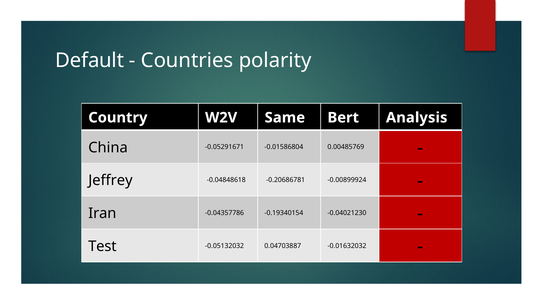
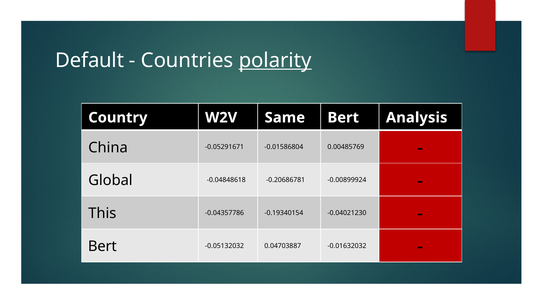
polarity underline: none -> present
Jeffrey: Jeffrey -> Global
Iran: Iran -> This
Test at (102, 247): Test -> Bert
